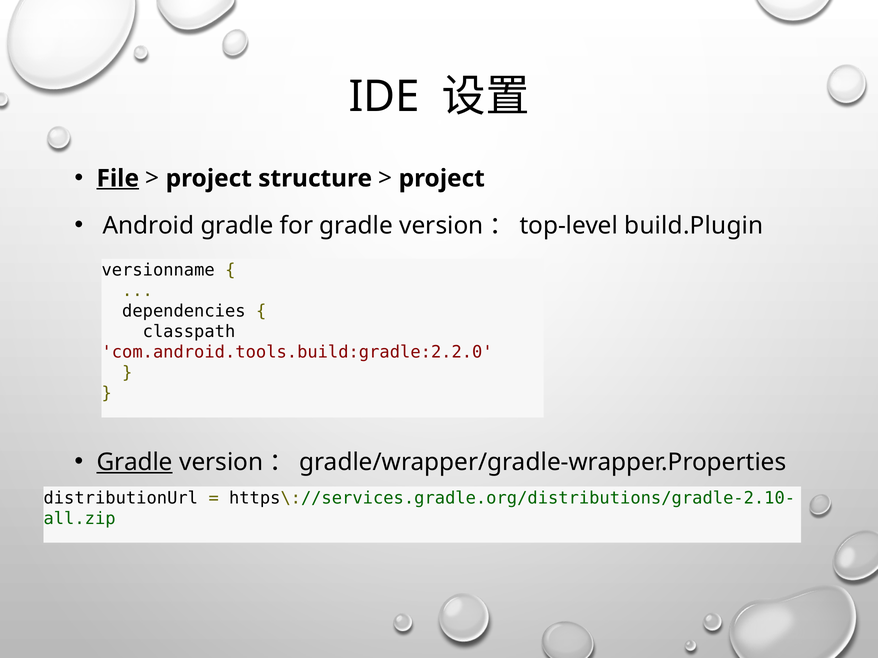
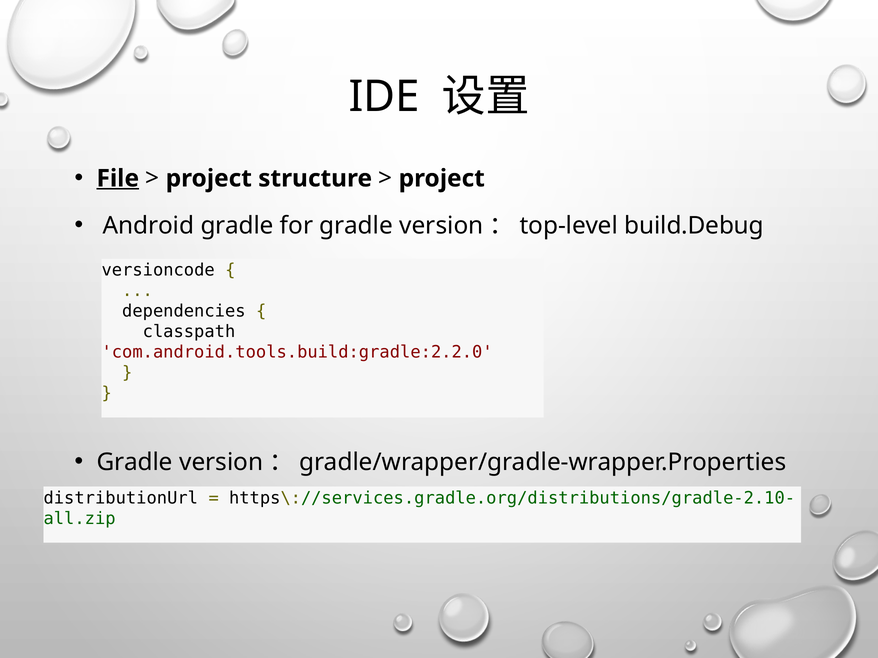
build.Plugin: build.Plugin -> build.Debug
versionname: versionname -> versioncode
Gradle at (135, 463) underline: present -> none
